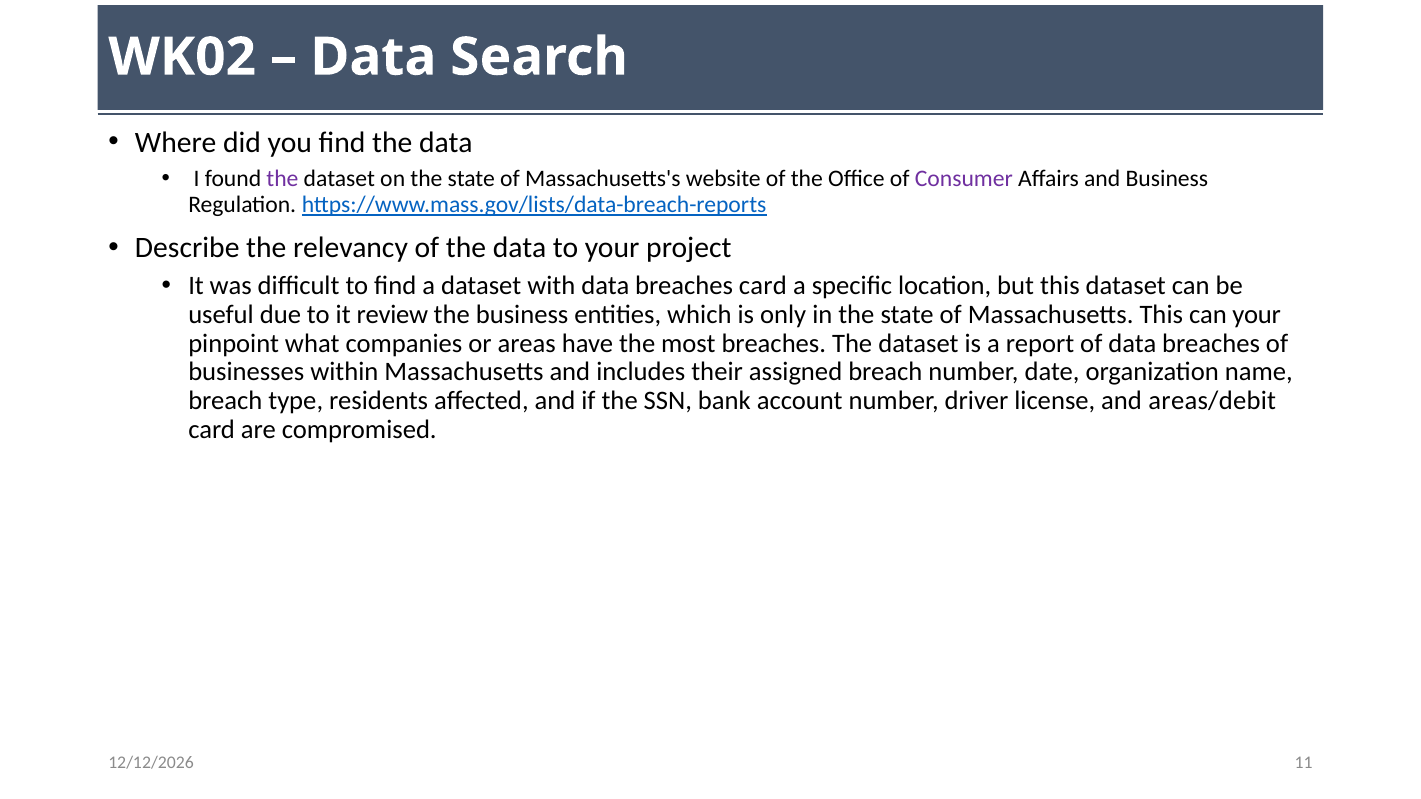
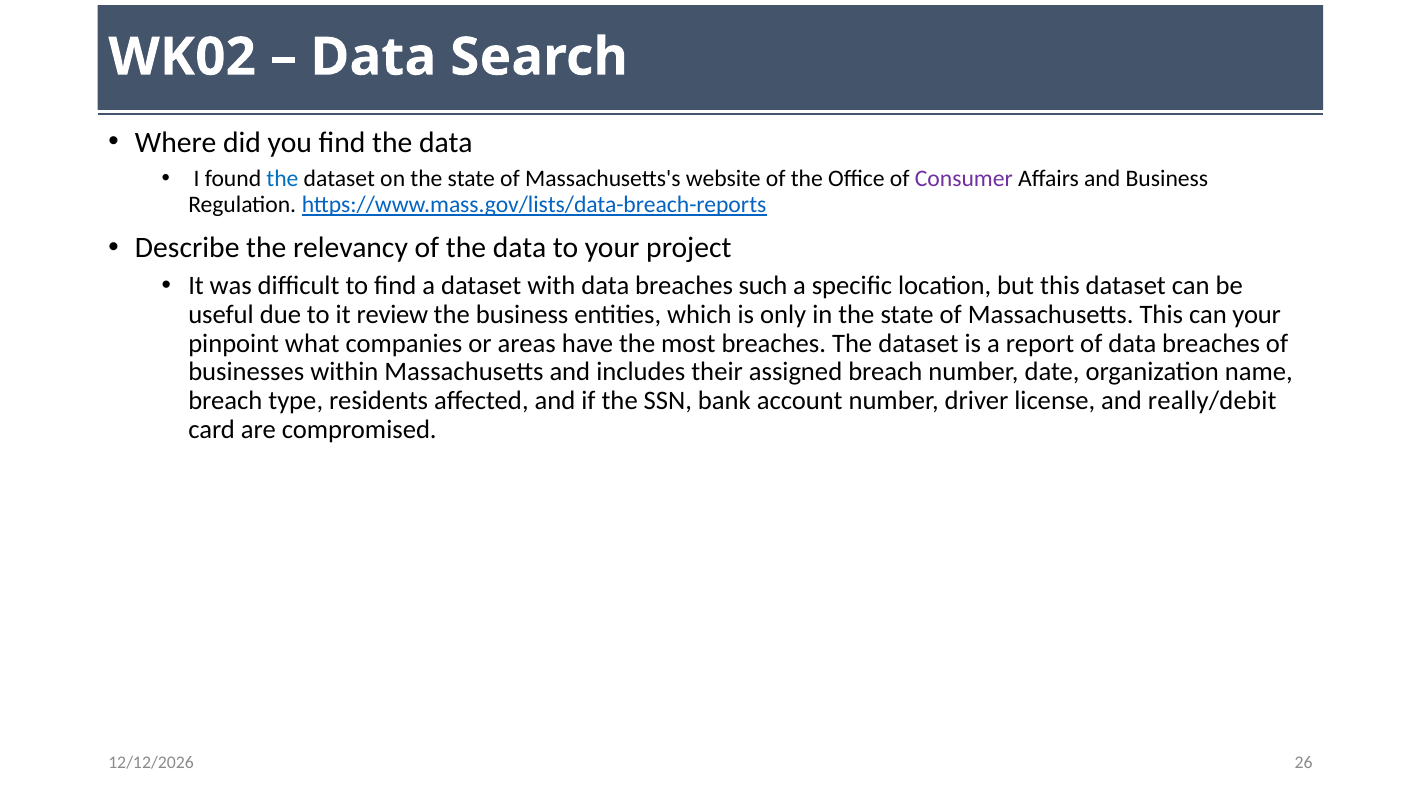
the at (282, 179) colour: purple -> blue
breaches card: card -> such
areas/debit: areas/debit -> really/debit
11: 11 -> 26
